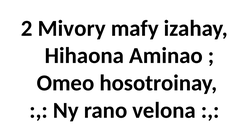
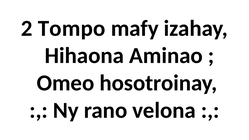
Mivory: Mivory -> Tompo
